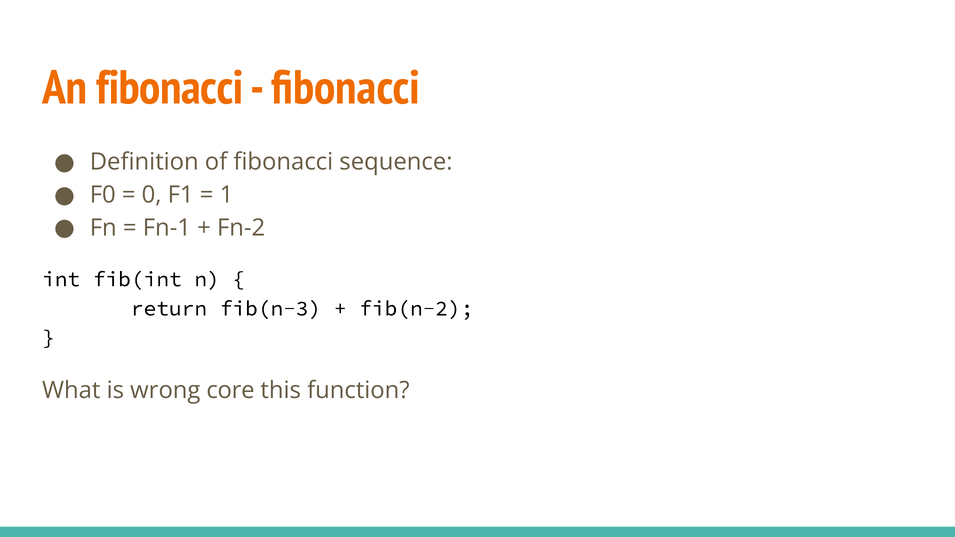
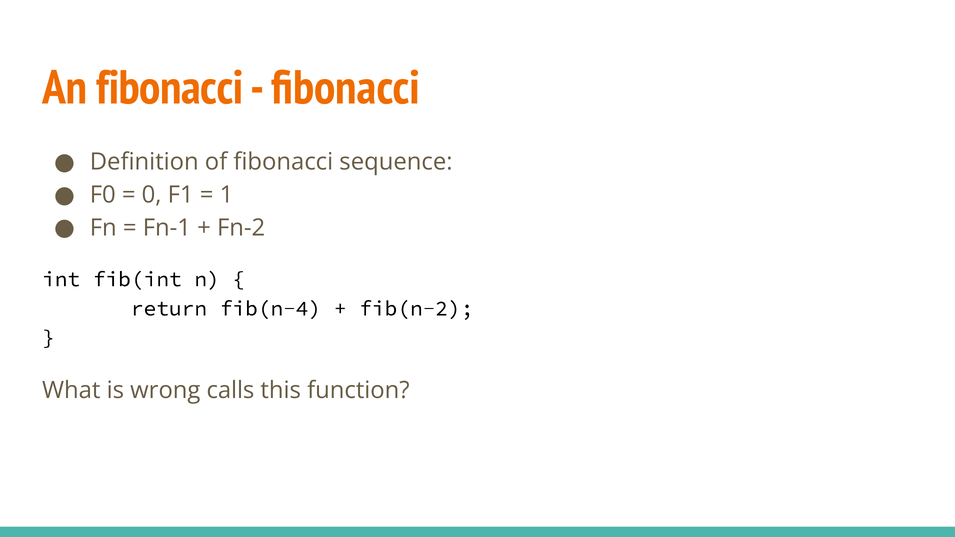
fib(n-3: fib(n-3 -> fib(n-4
core: core -> calls
